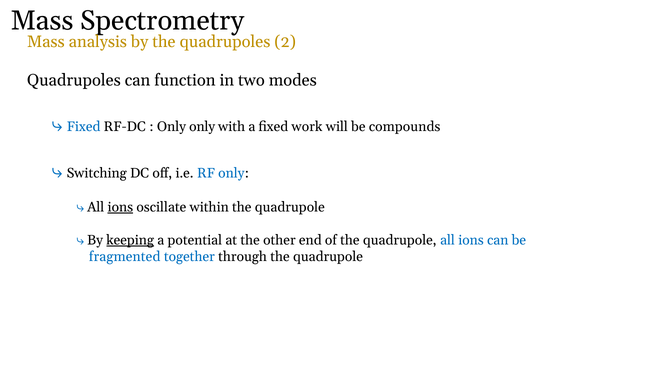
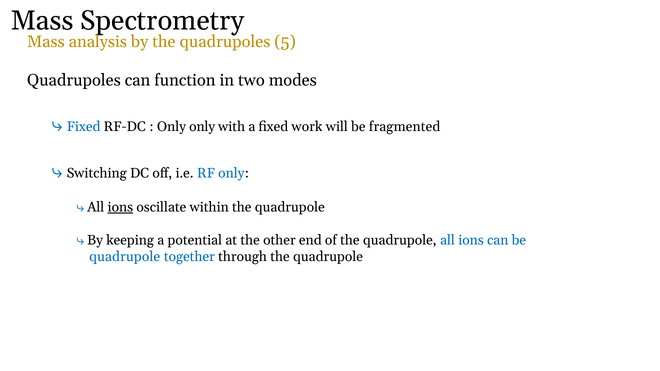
2: 2 -> 5
compounds: compounds -> fragmented
keeping underline: present -> none
fragmented at (125, 257): fragmented -> quadrupole
